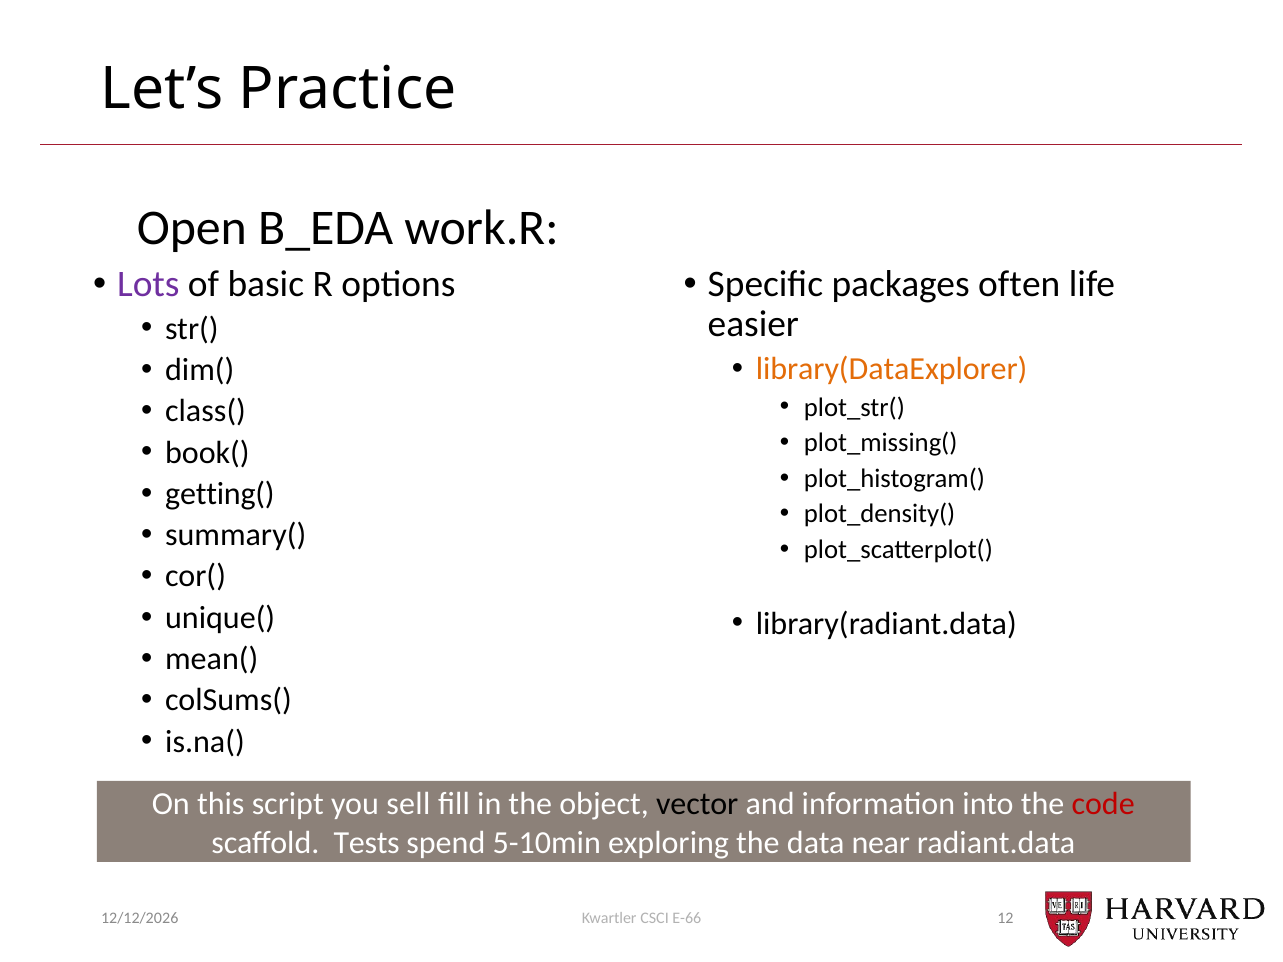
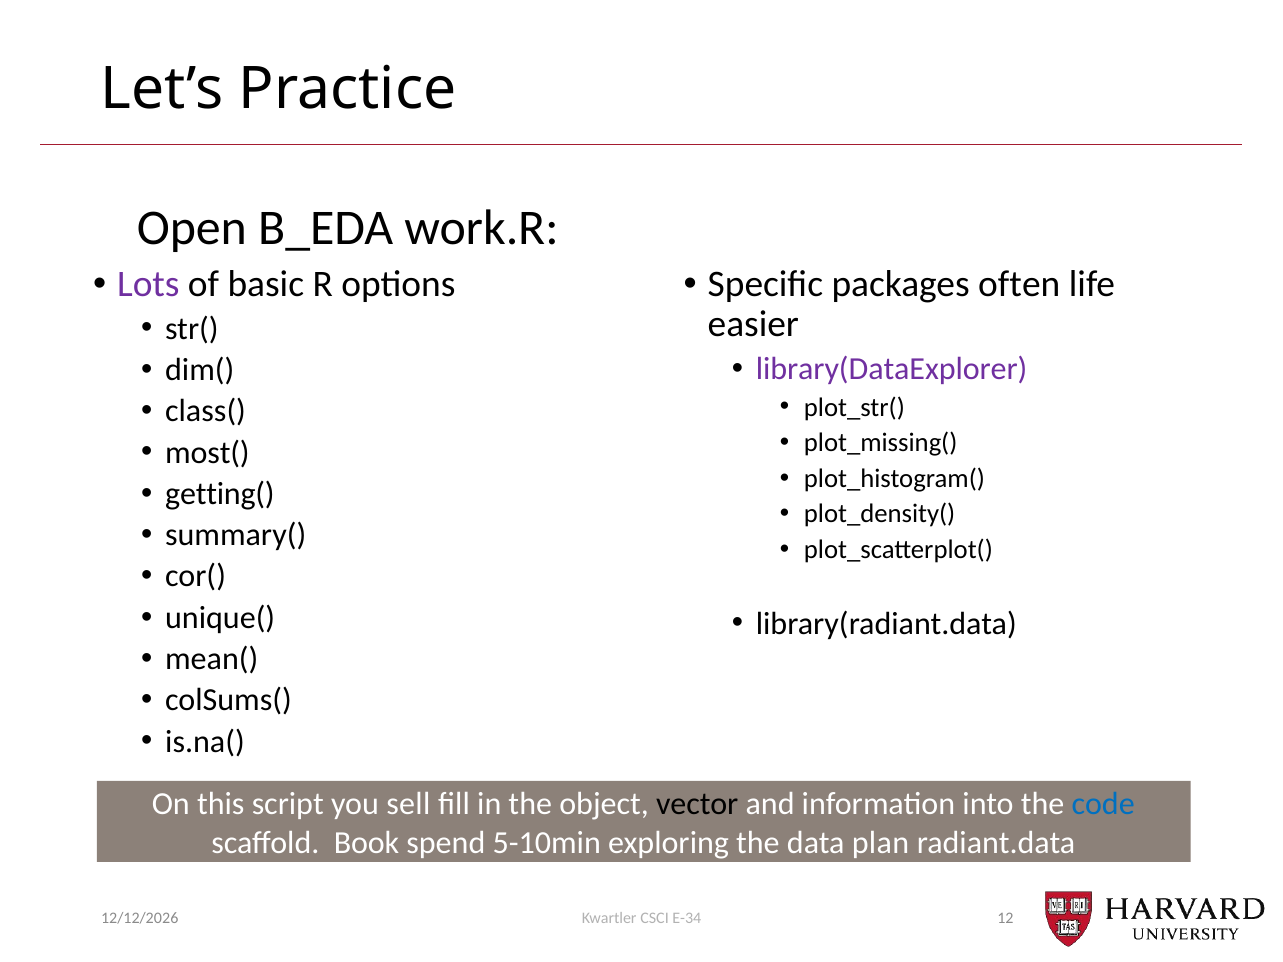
library(DataExplorer colour: orange -> purple
book(: book( -> most(
code colour: red -> blue
Tests: Tests -> Book
near: near -> plan
E-66: E-66 -> E-34
